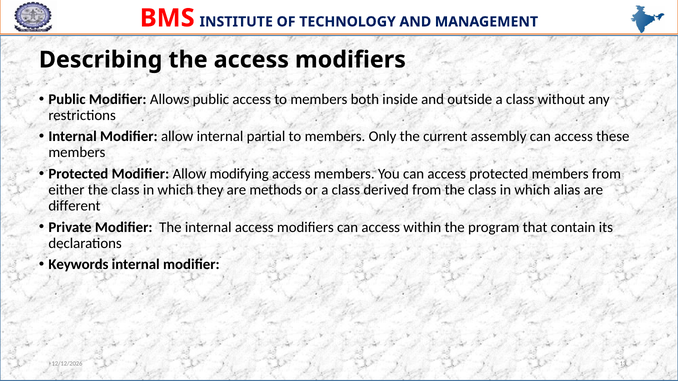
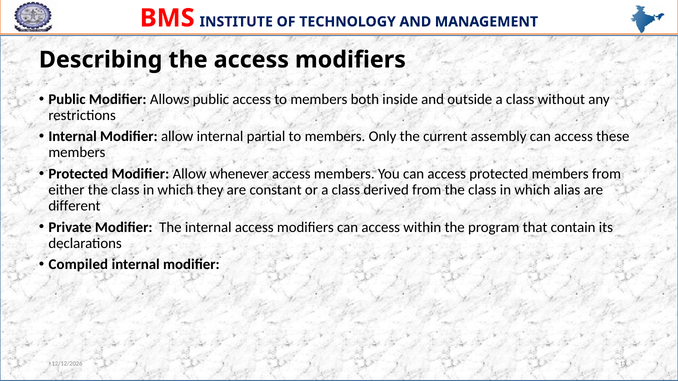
modifying: modifying -> whenever
methods: methods -> constant
Keywords: Keywords -> Compiled
